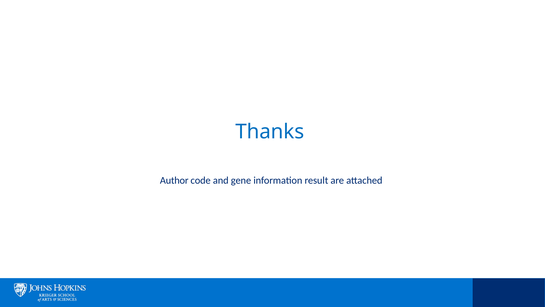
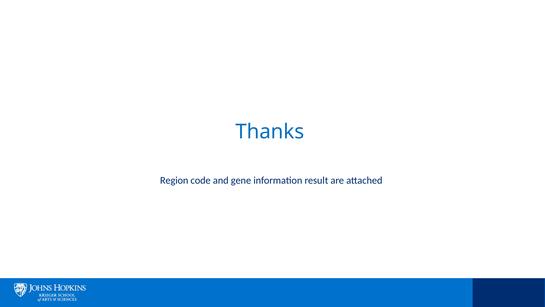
Author: Author -> Region
